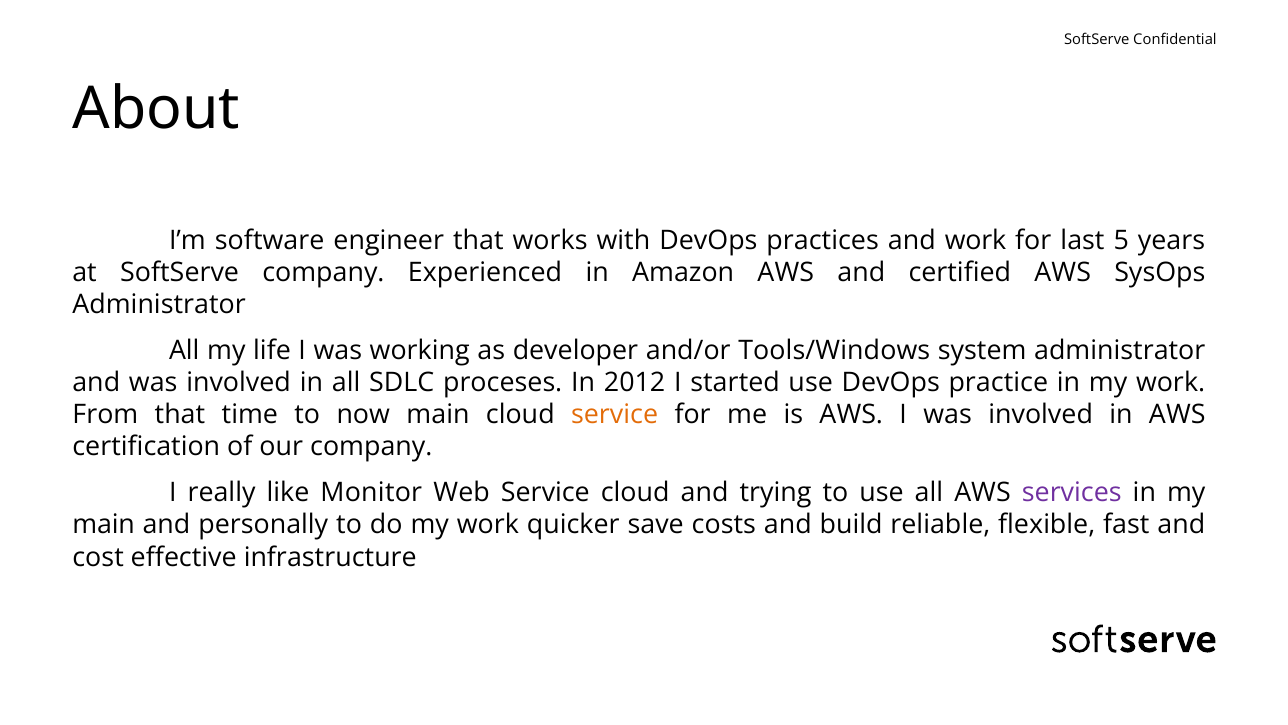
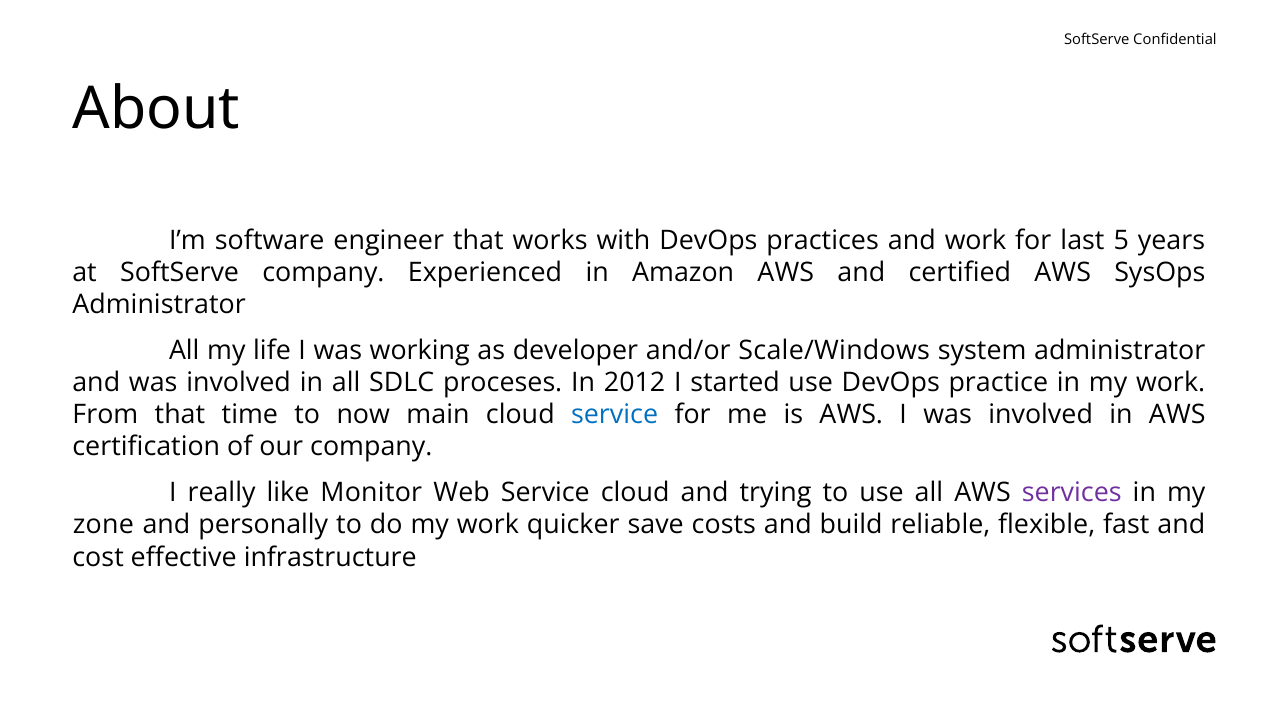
Tools/Windows: Tools/Windows -> Scale/Windows
service at (615, 415) colour: orange -> blue
main at (104, 525): main -> zone
